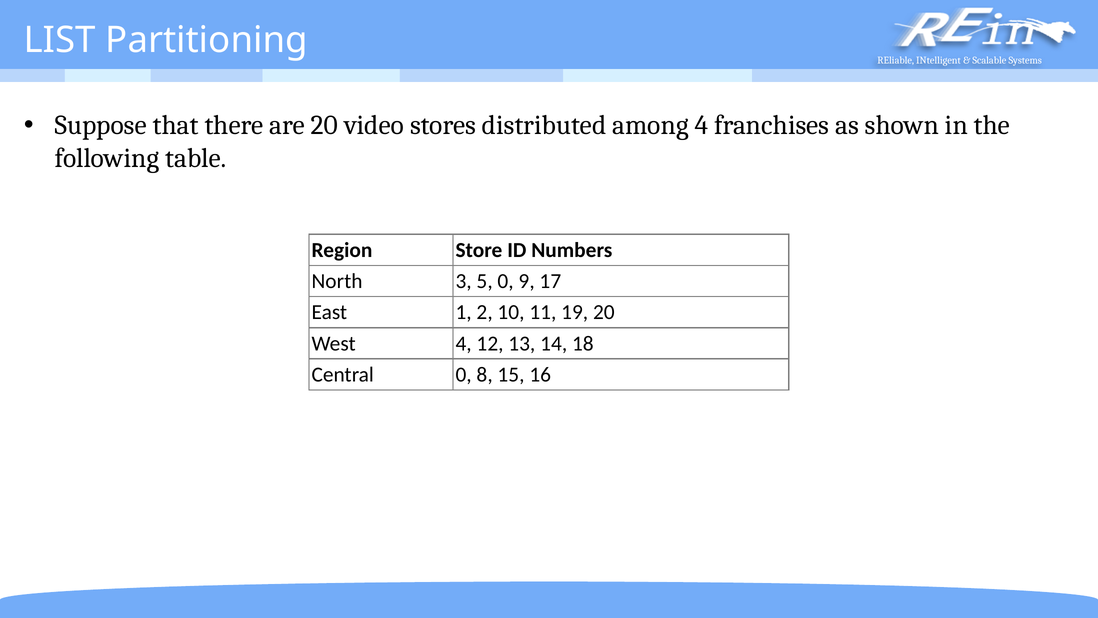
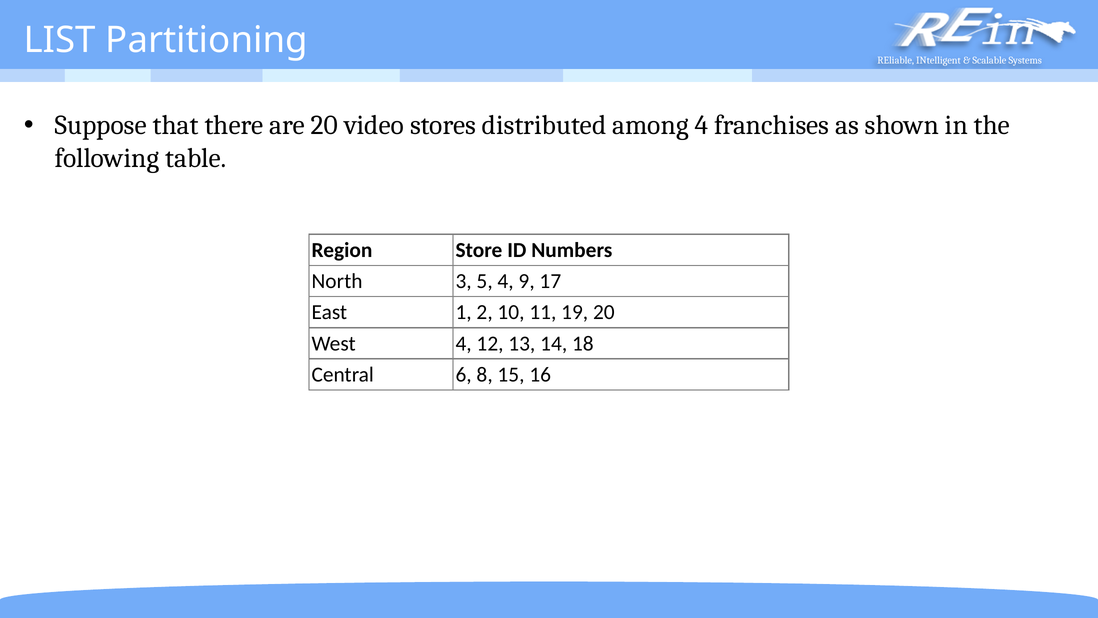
5 0: 0 -> 4
Central 0: 0 -> 6
